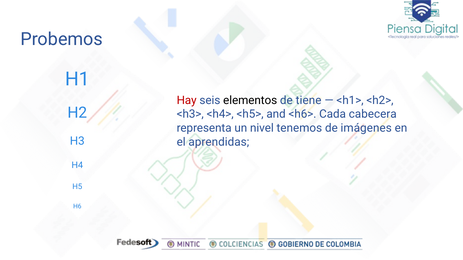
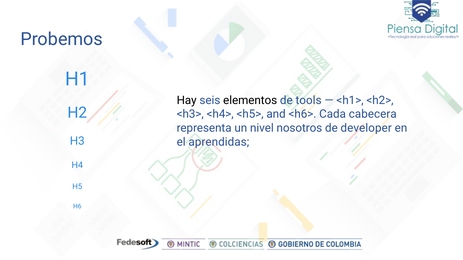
Hay colour: red -> black
tiene: tiene -> tools
tenemos: tenemos -> nosotros
imágenes: imágenes -> developer
